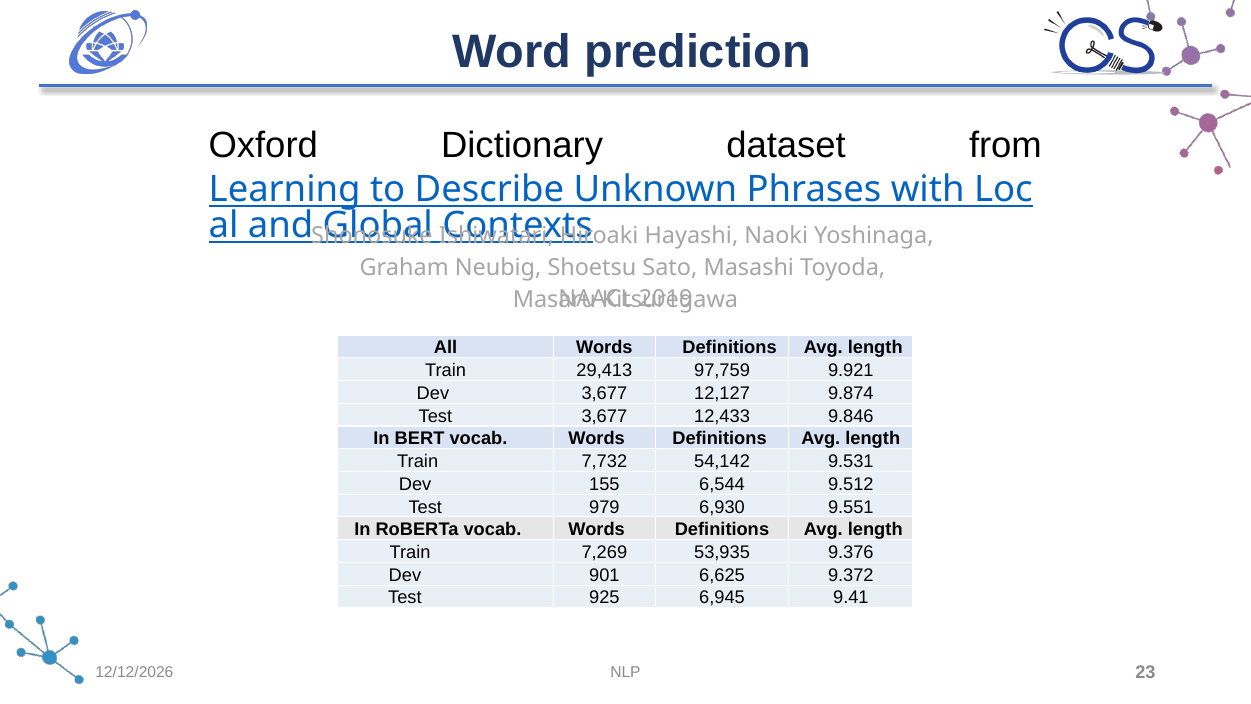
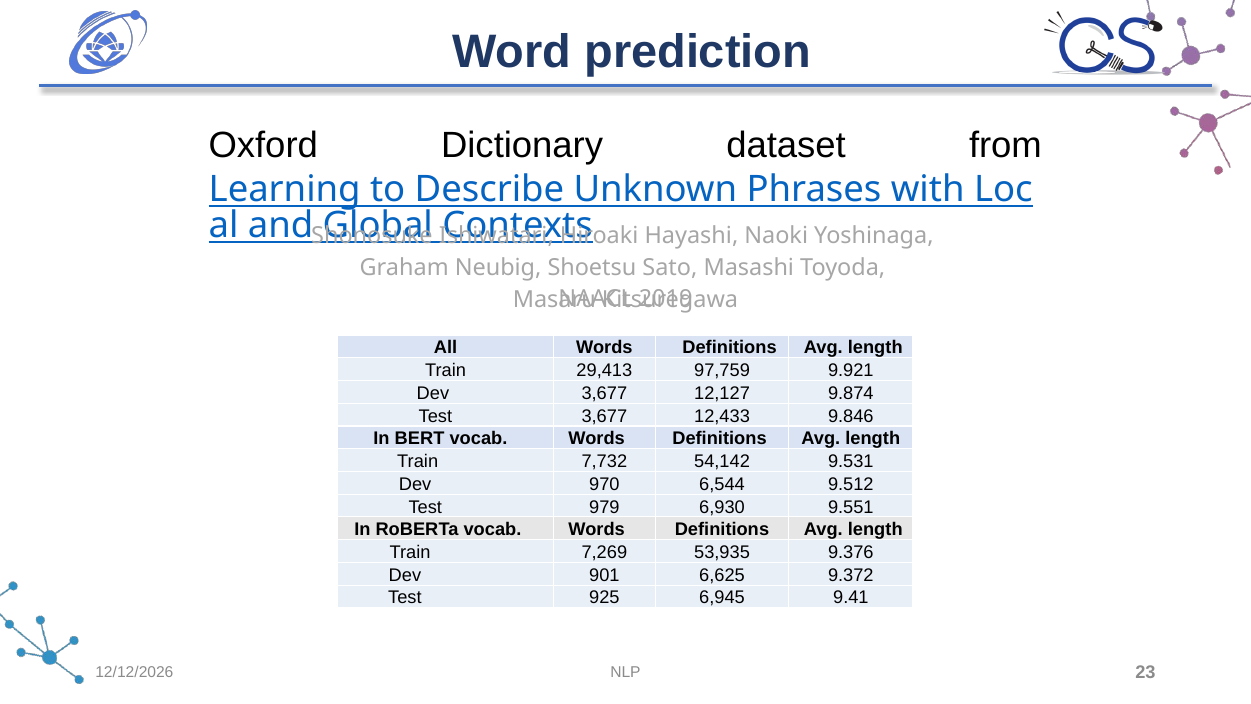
155: 155 -> 970
